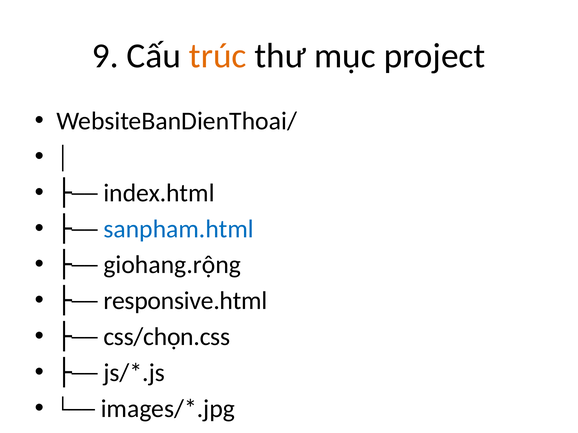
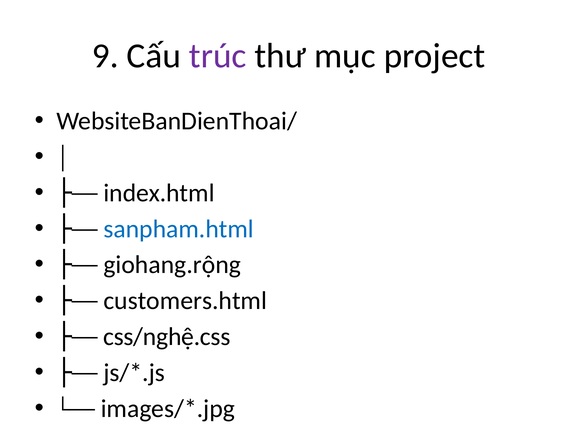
trúc colour: orange -> purple
responsive.html: responsive.html -> customers.html
css/chọn.css: css/chọn.css -> css/nghệ.css
